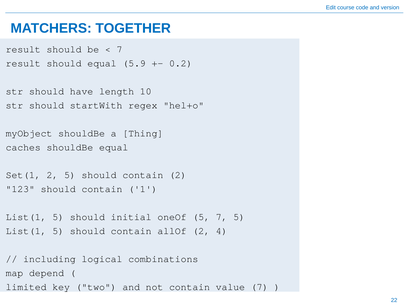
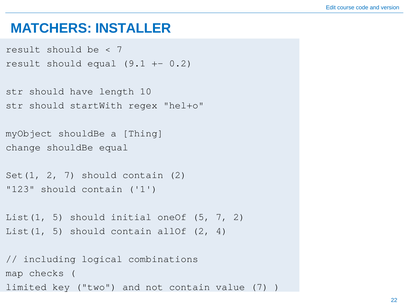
TOGETHER: TOGETHER -> INSTALLER
5.9: 5.9 -> 9.1
caches: caches -> change
2 5: 5 -> 7
7 5: 5 -> 2
depend: depend -> checks
